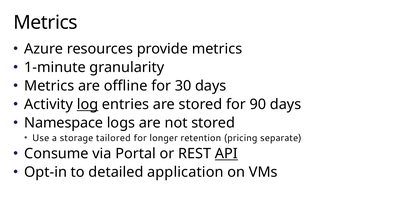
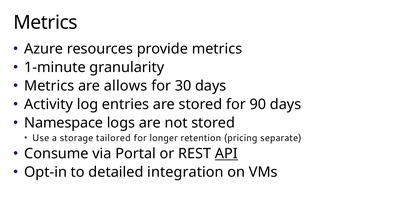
offline: offline -> allows
log underline: present -> none
application: application -> integration
